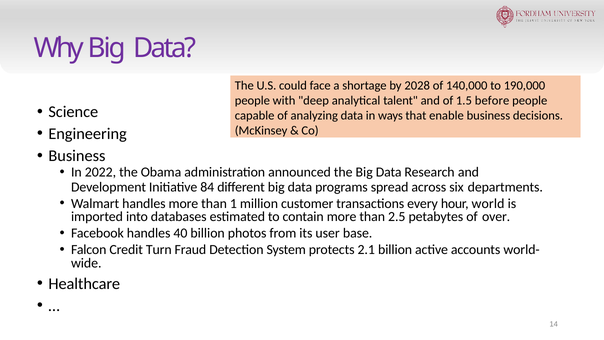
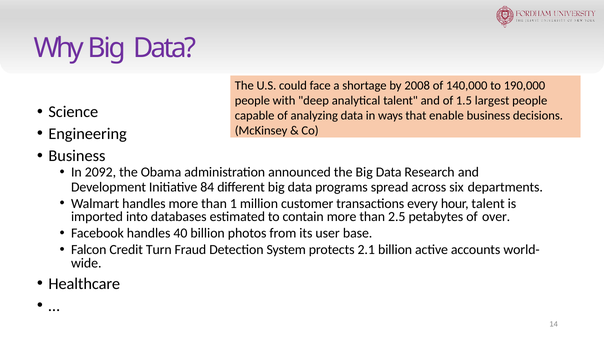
2028: 2028 -> 2008
before: before -> largest
2022: 2022 -> 2092
hour world: world -> talent
